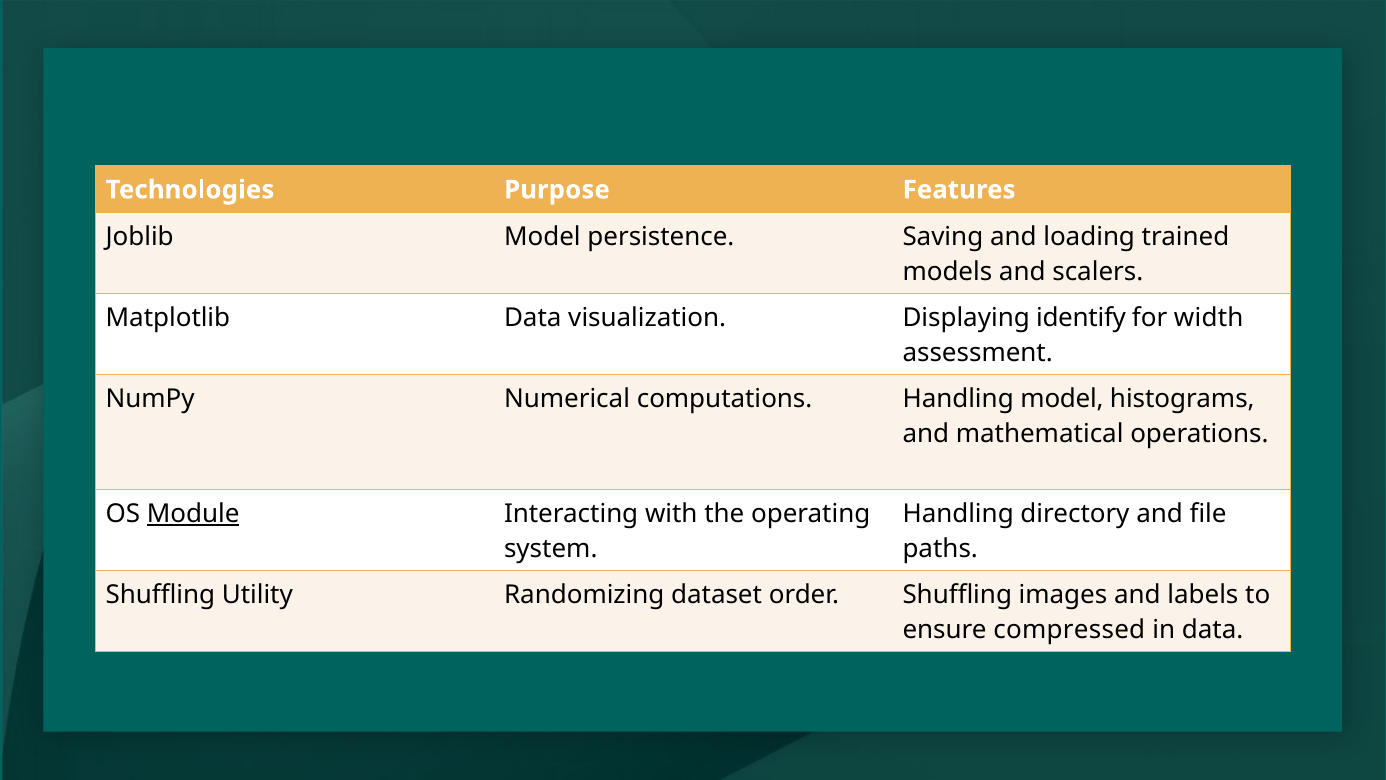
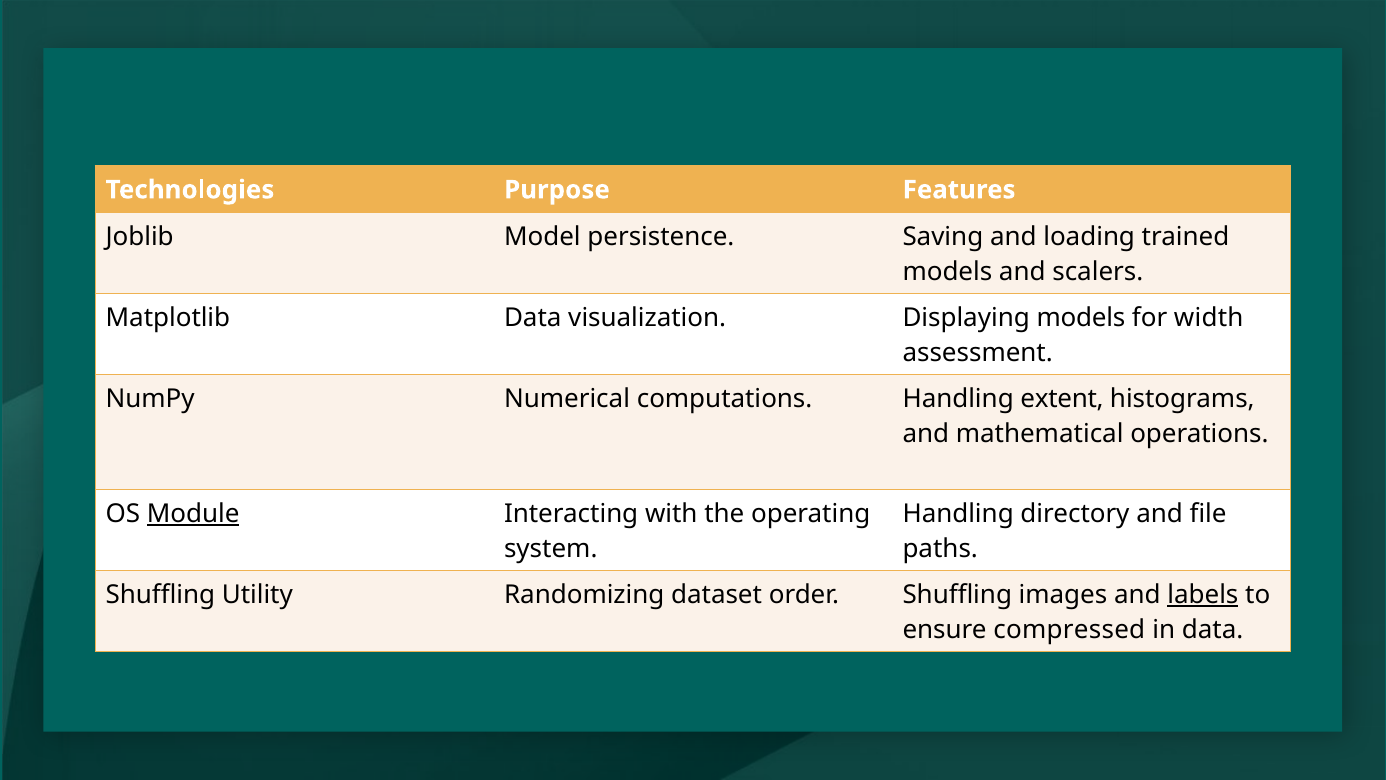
Displaying identify: identify -> models
Handling model: model -> extent
labels underline: none -> present
